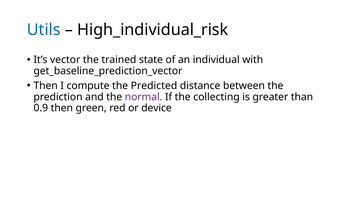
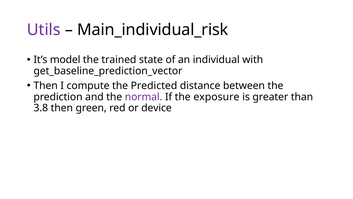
Utils colour: blue -> purple
High_individual_risk: High_individual_risk -> Main_individual_risk
vector: vector -> model
collecting: collecting -> exposure
0.9: 0.9 -> 3.8
